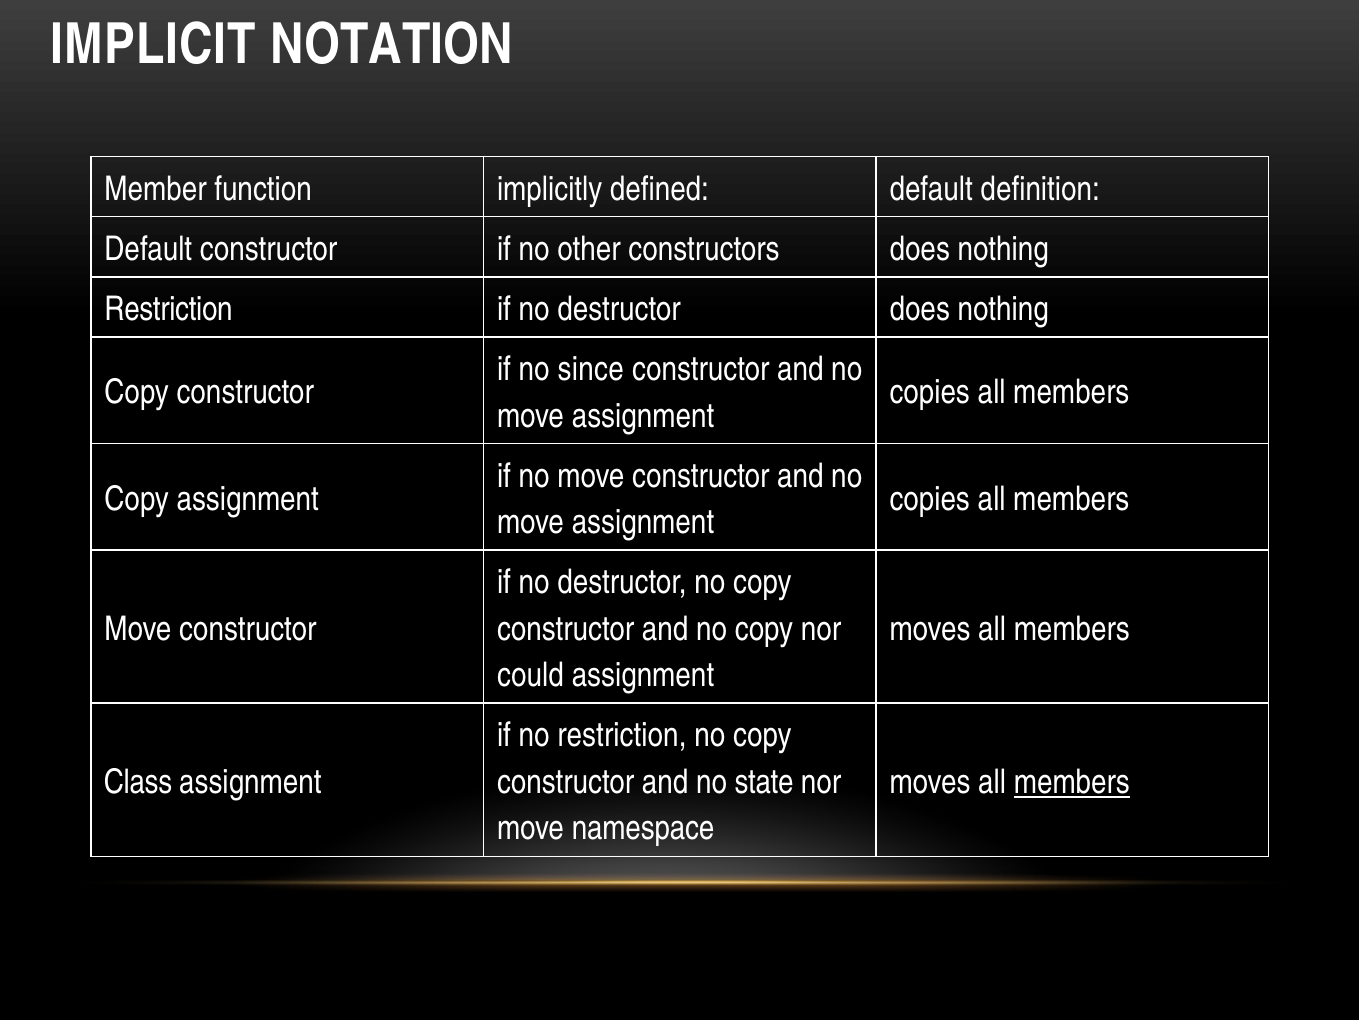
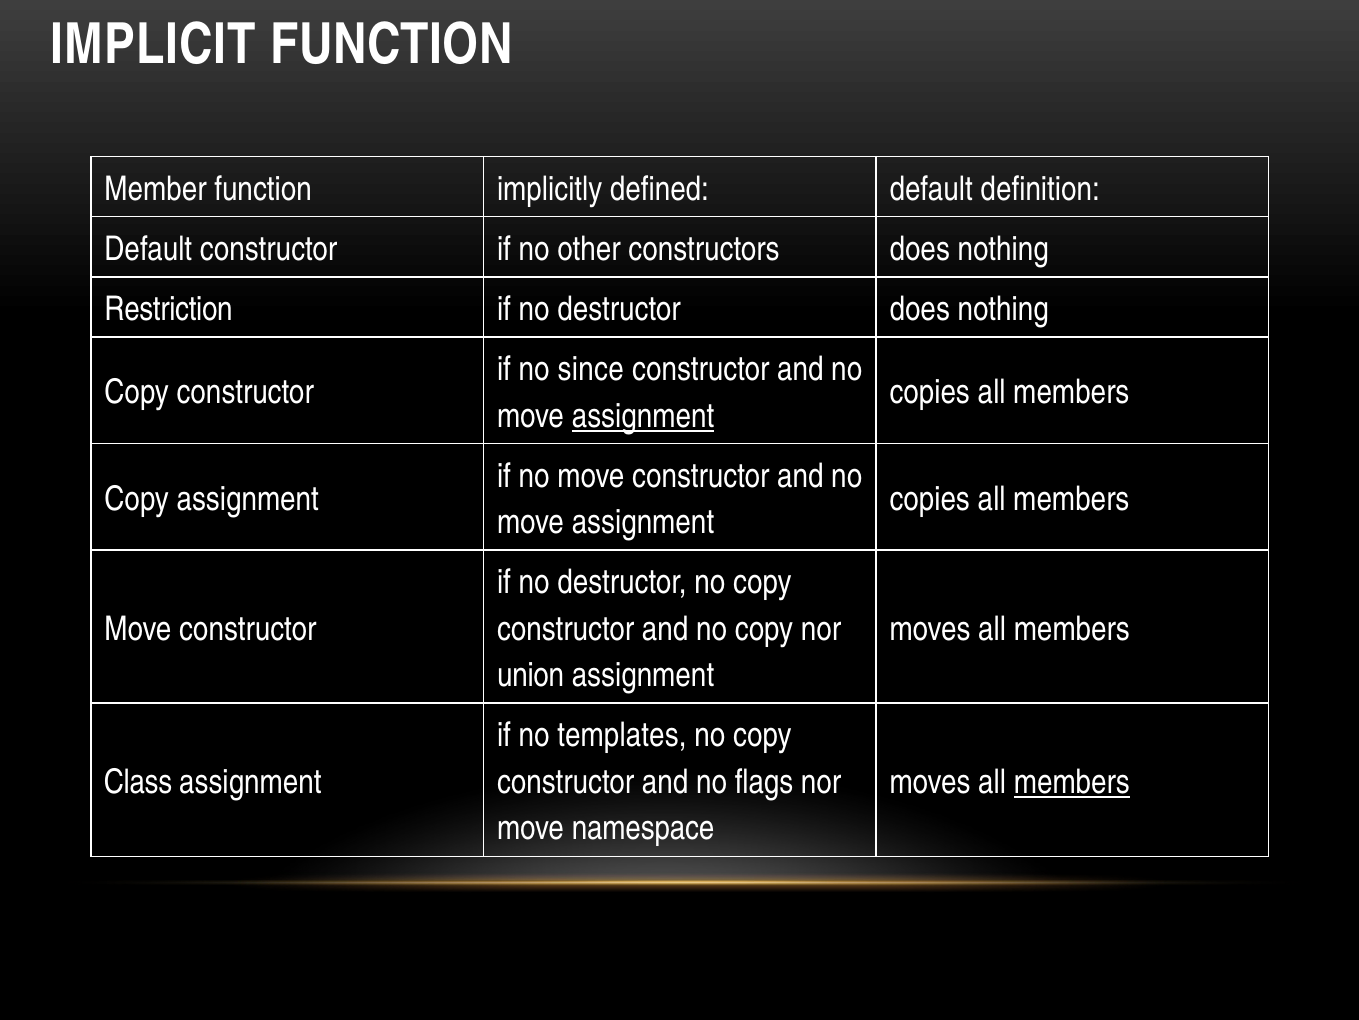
IMPLICIT NOTATION: NOTATION -> FUNCTION
assignment at (643, 416) underline: none -> present
could: could -> union
no restriction: restriction -> templates
state: state -> flags
